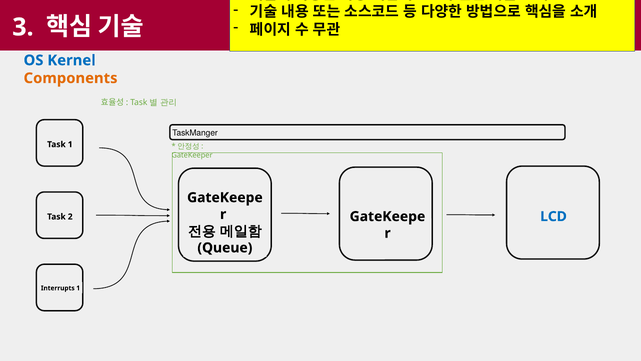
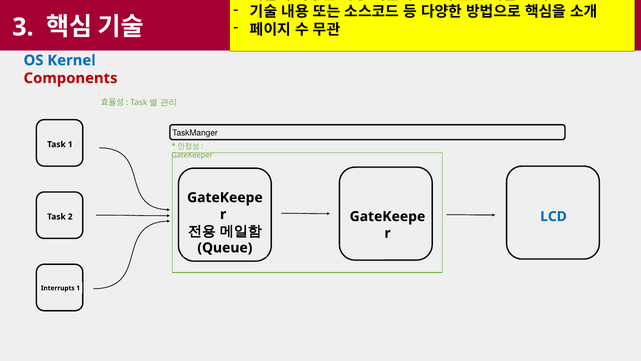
Components colour: orange -> red
